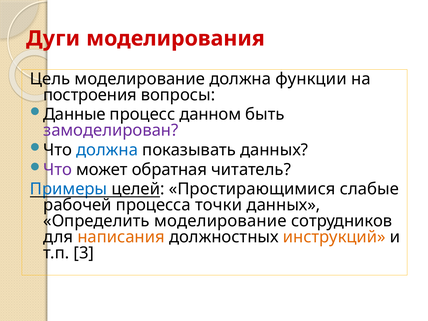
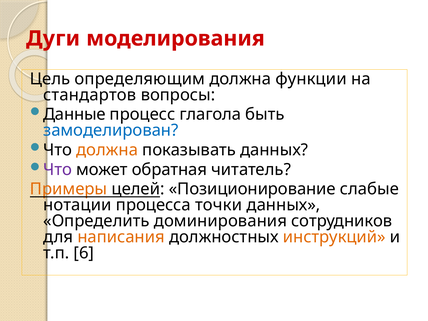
Цель моделирование: моделирование -> определяющим
построения: построения -> стандартов
данном: данном -> глагола
замоделирован colour: purple -> blue
должна at (107, 150) colour: blue -> orange
Примеры colour: blue -> orange
Простирающимися: Простирающимися -> Позиционирование
рабочей: рабочей -> нотации
Определить моделирование: моделирование -> доминирования
3: 3 -> 6
